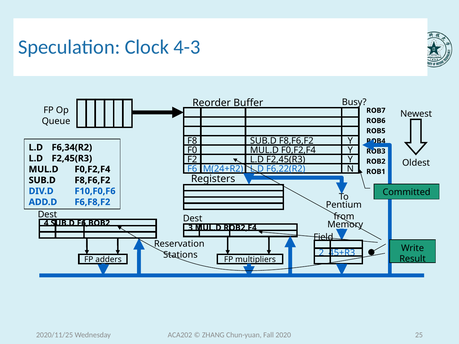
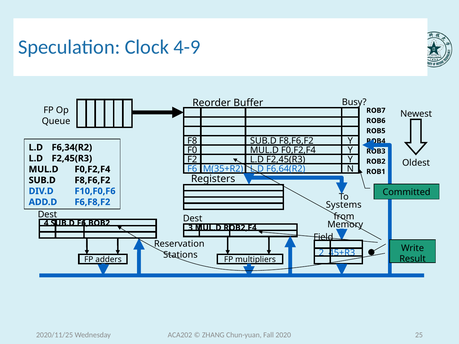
4-3: 4-3 -> 4-9
M(24+R2: M(24+R2 -> M(35+R2
F6,22(R2: F6,22(R2 -> F6,64(R2
Pentium: Pentium -> Systems
